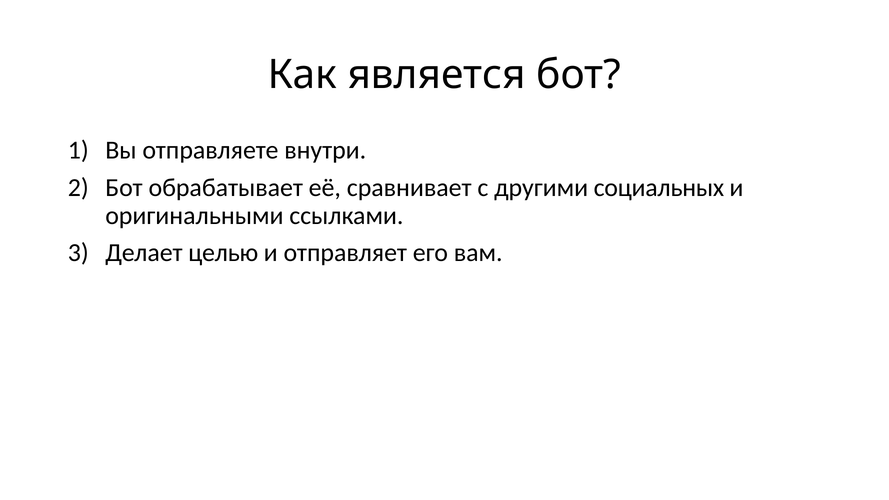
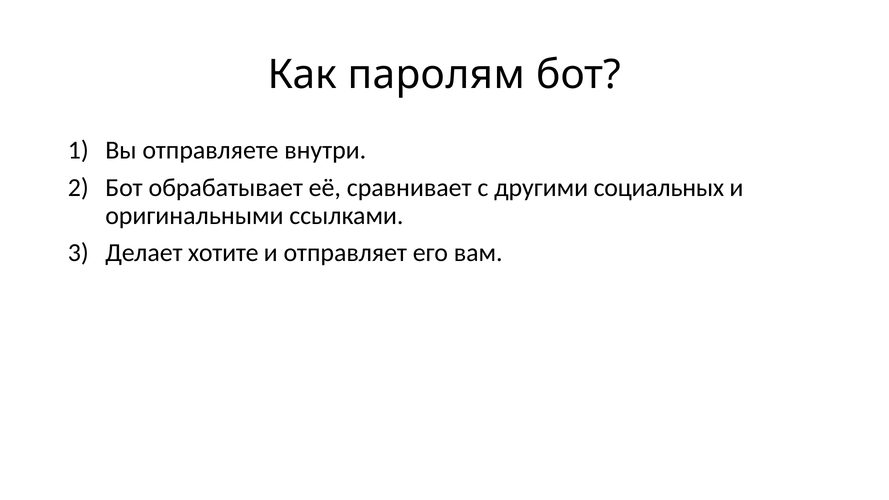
является: является -> паролям
целью: целью -> хотите
